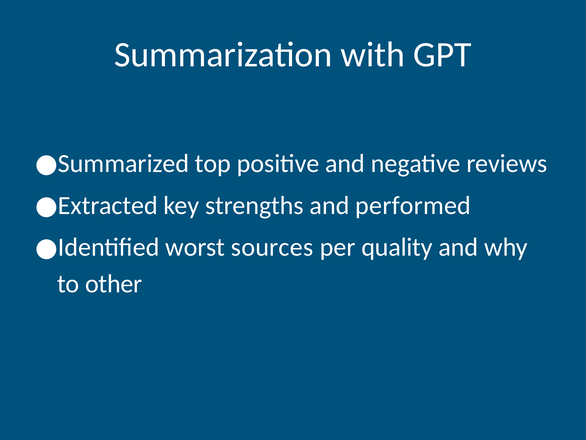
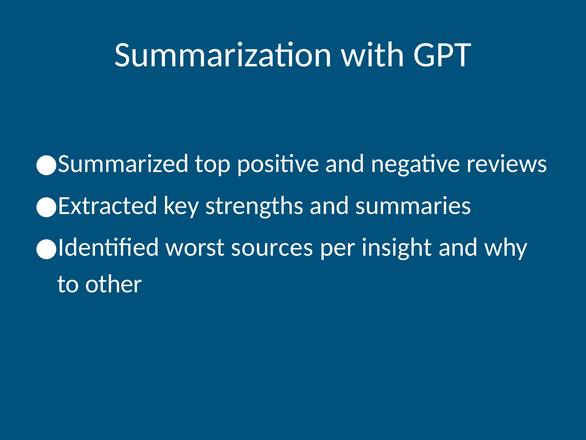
performed: performed -> summaries
quality: quality -> insight
